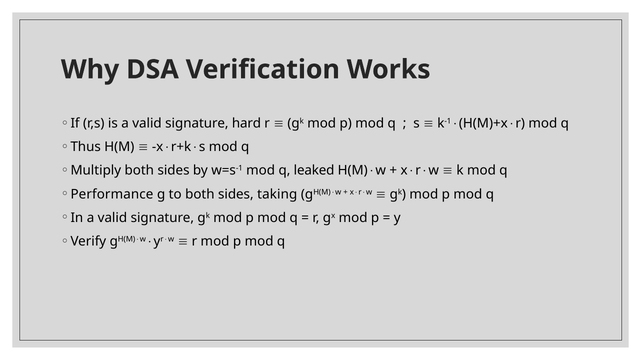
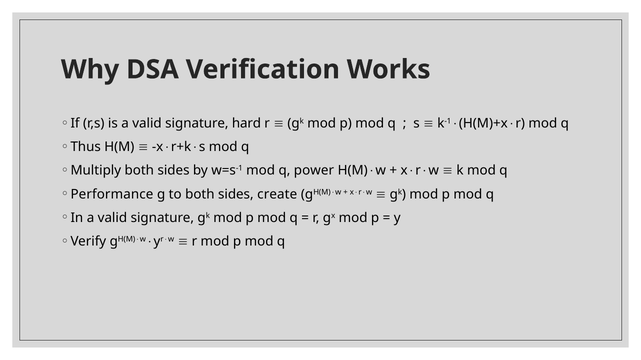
leaked: leaked -> power
taking: taking -> create
